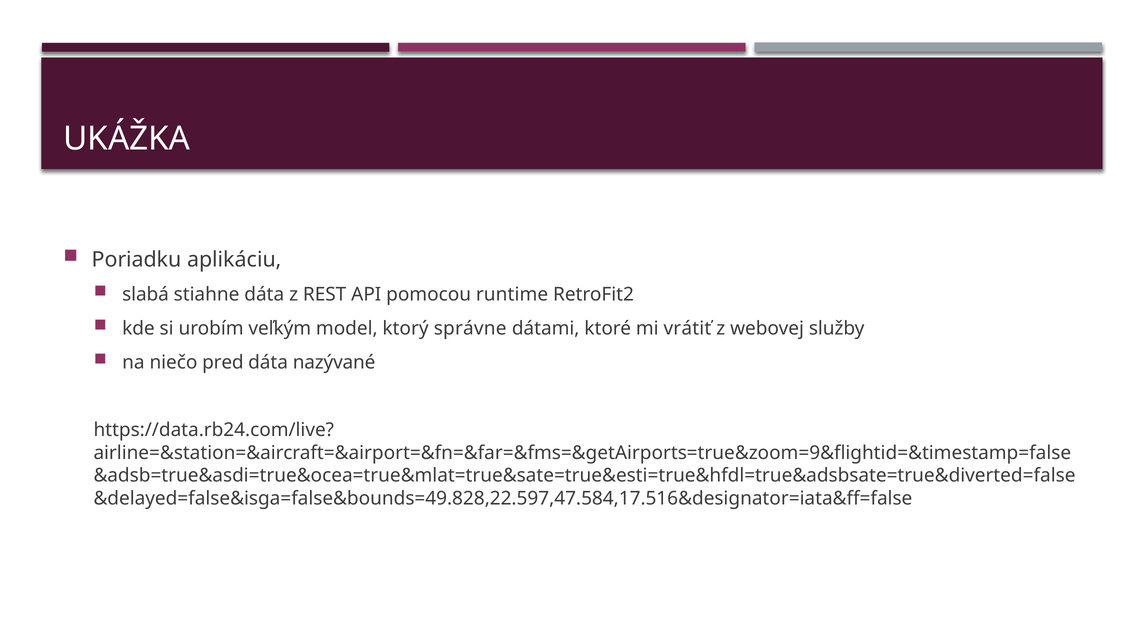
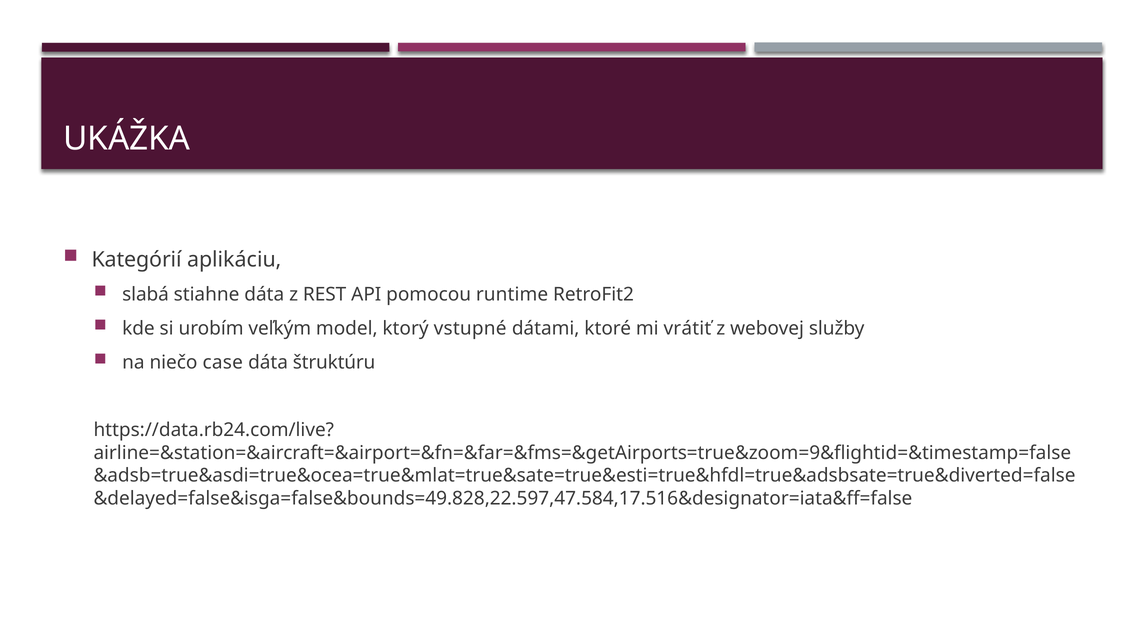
Poriadku: Poriadku -> Kategórií
správne: správne -> vstupné
pred: pred -> case
nazývané: nazývané -> štruktúru
